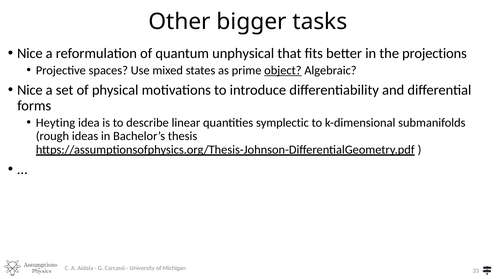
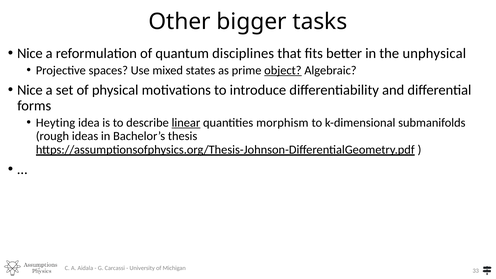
unphysical: unphysical -> disciplines
projections: projections -> unphysical
linear underline: none -> present
symplectic: symplectic -> morphism
